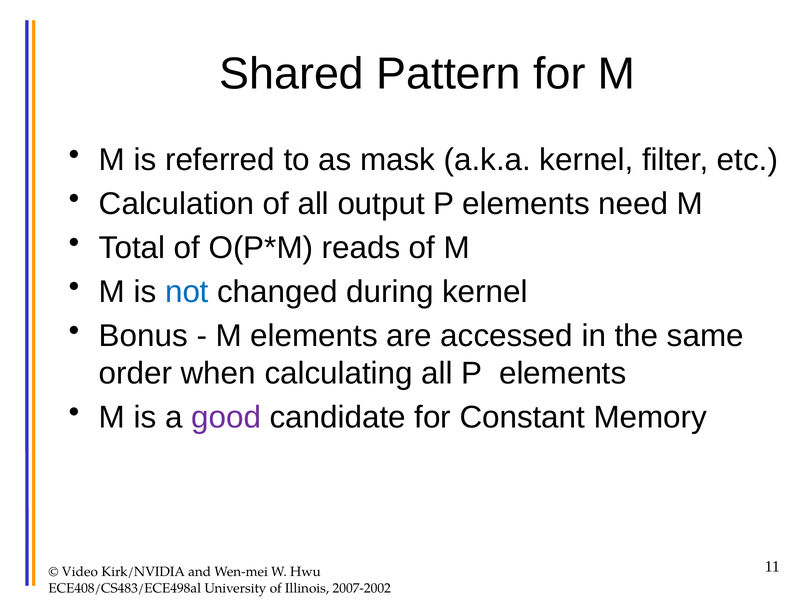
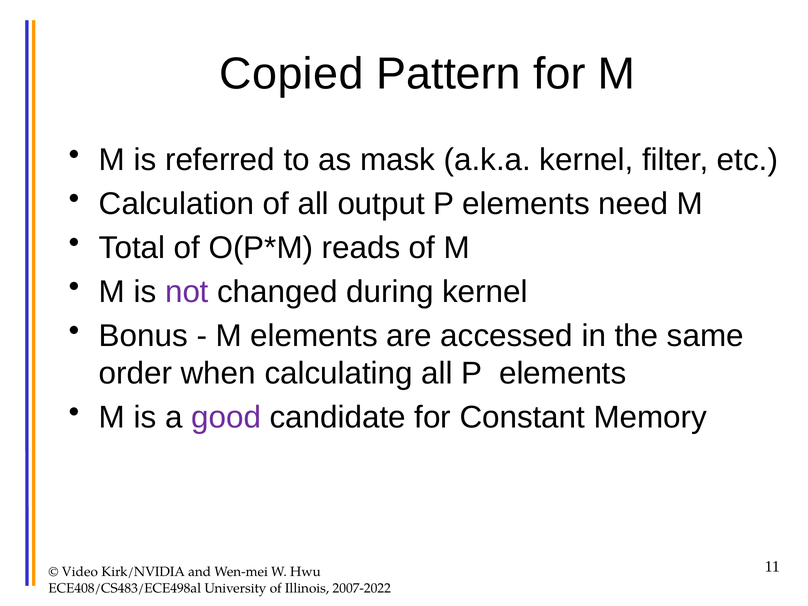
Shared: Shared -> Copied
not colour: blue -> purple
2007-2002: 2007-2002 -> 2007-2022
